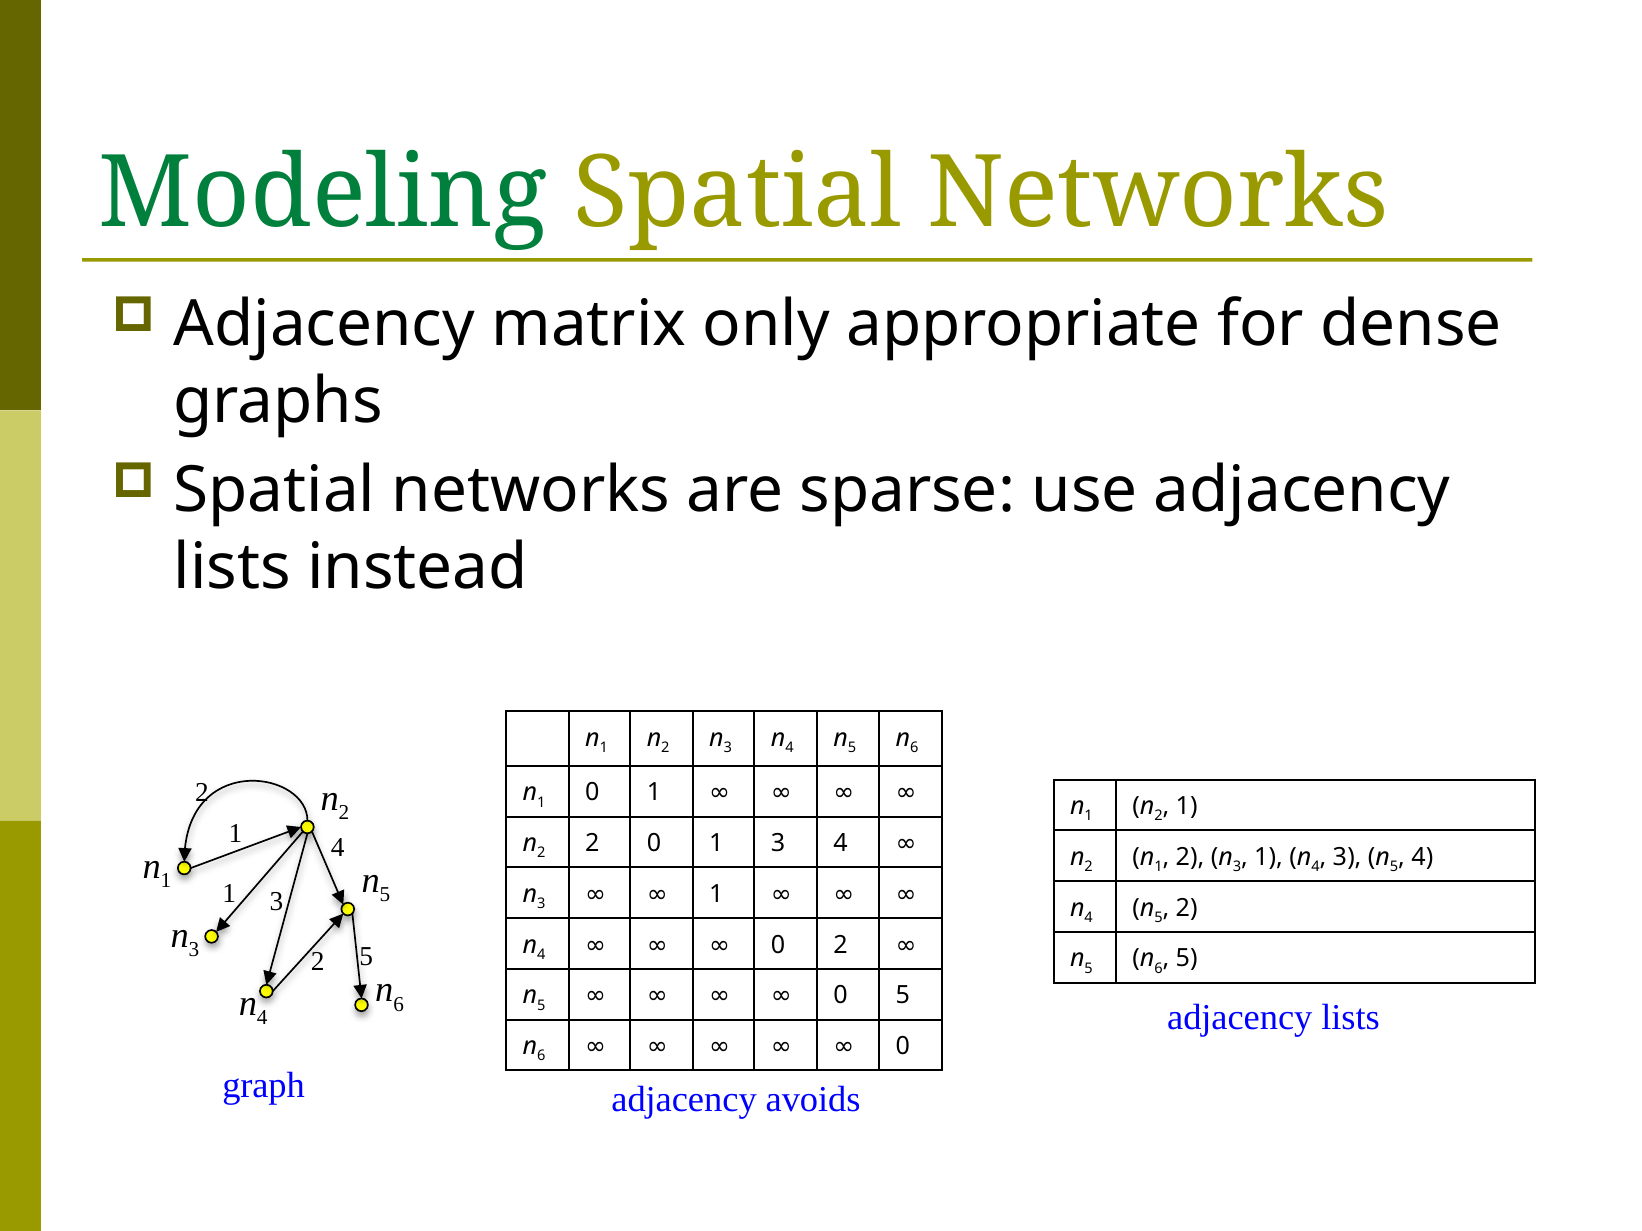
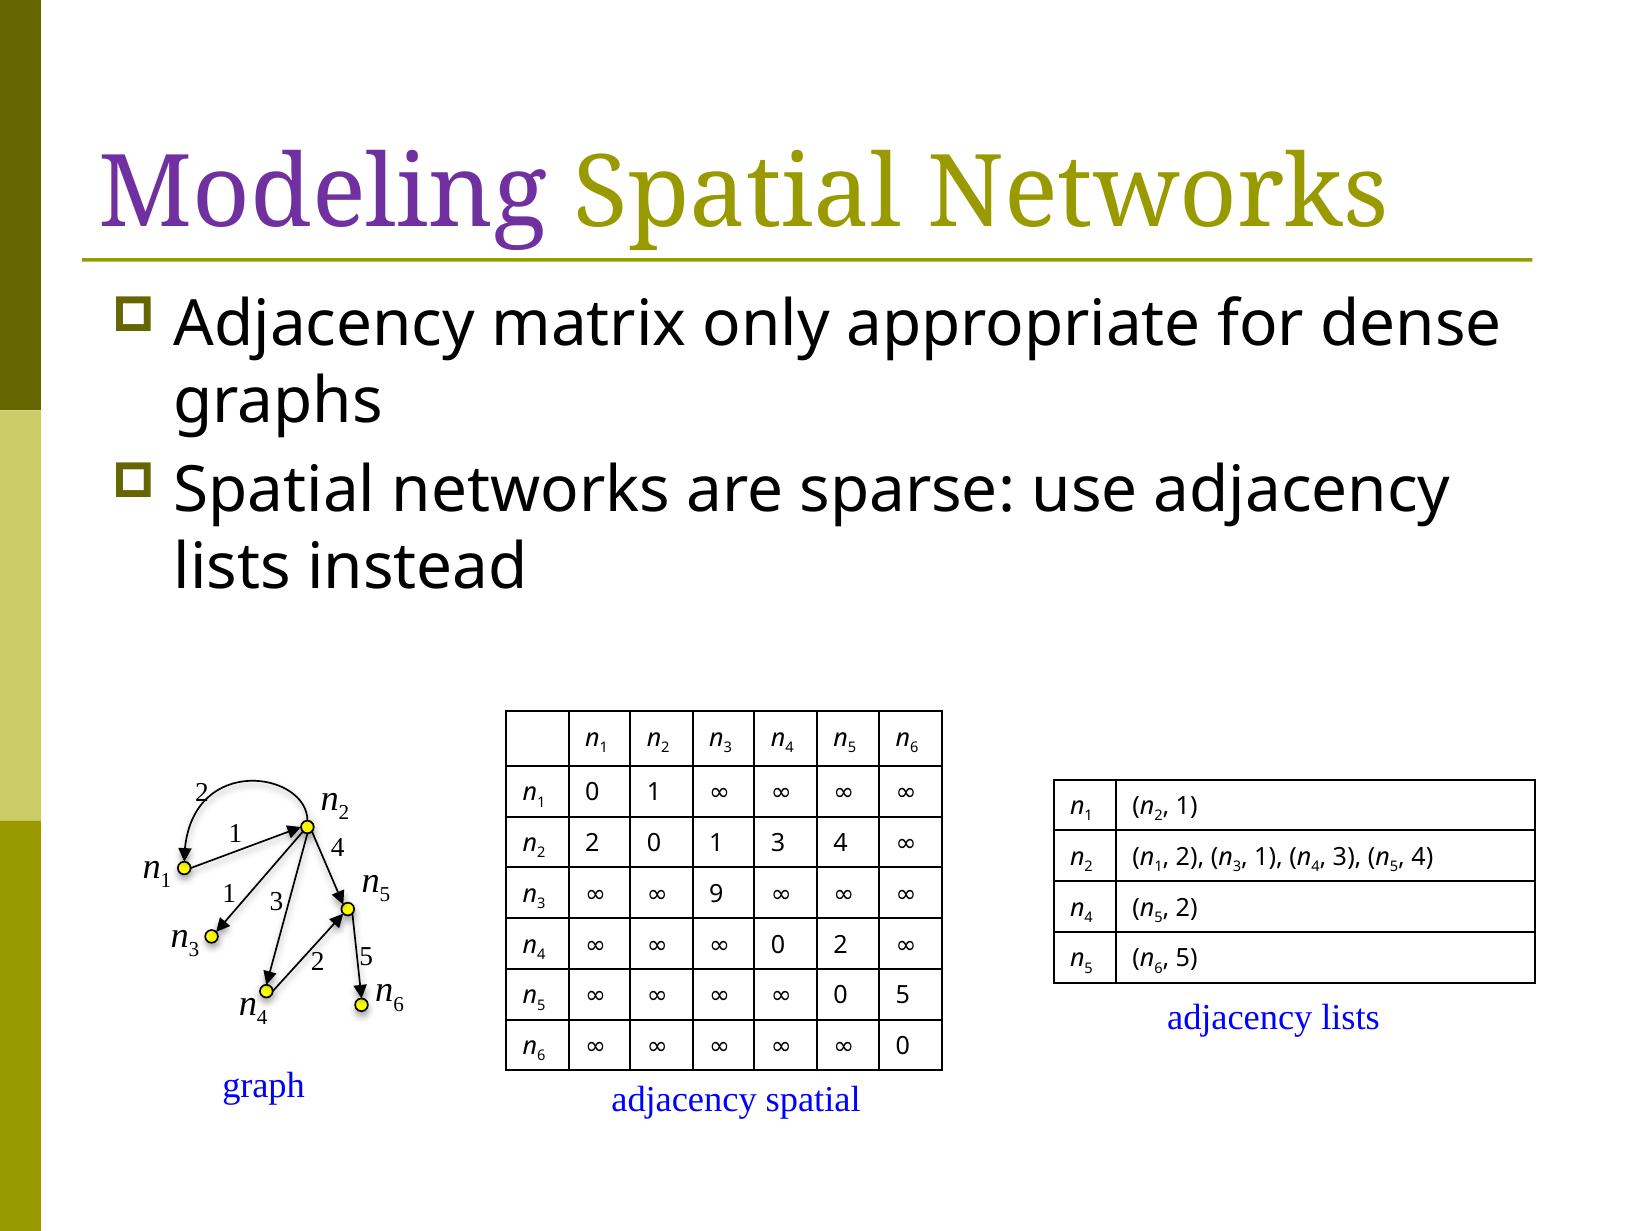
Modeling colour: green -> purple
1 at (716, 894): 1 -> 9
adjacency avoids: avoids -> spatial
